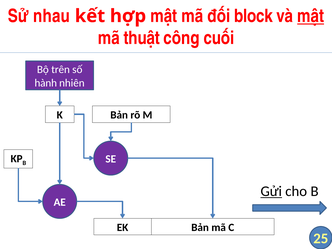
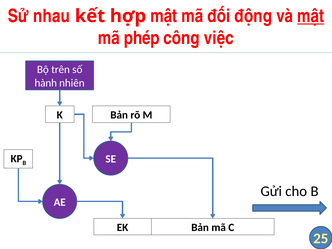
block: block -> động
thuật: thuật -> phép
cuối: cuối -> việc
Gửi underline: present -> none
